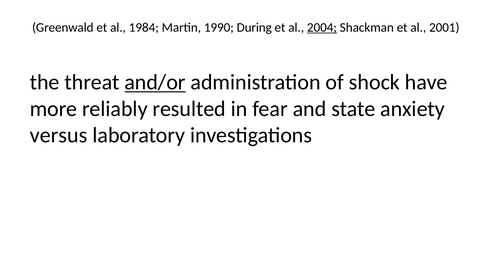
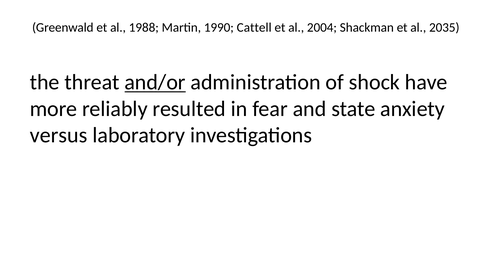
1984: 1984 -> 1988
During: During -> Cattell
2004 underline: present -> none
2001: 2001 -> 2035
